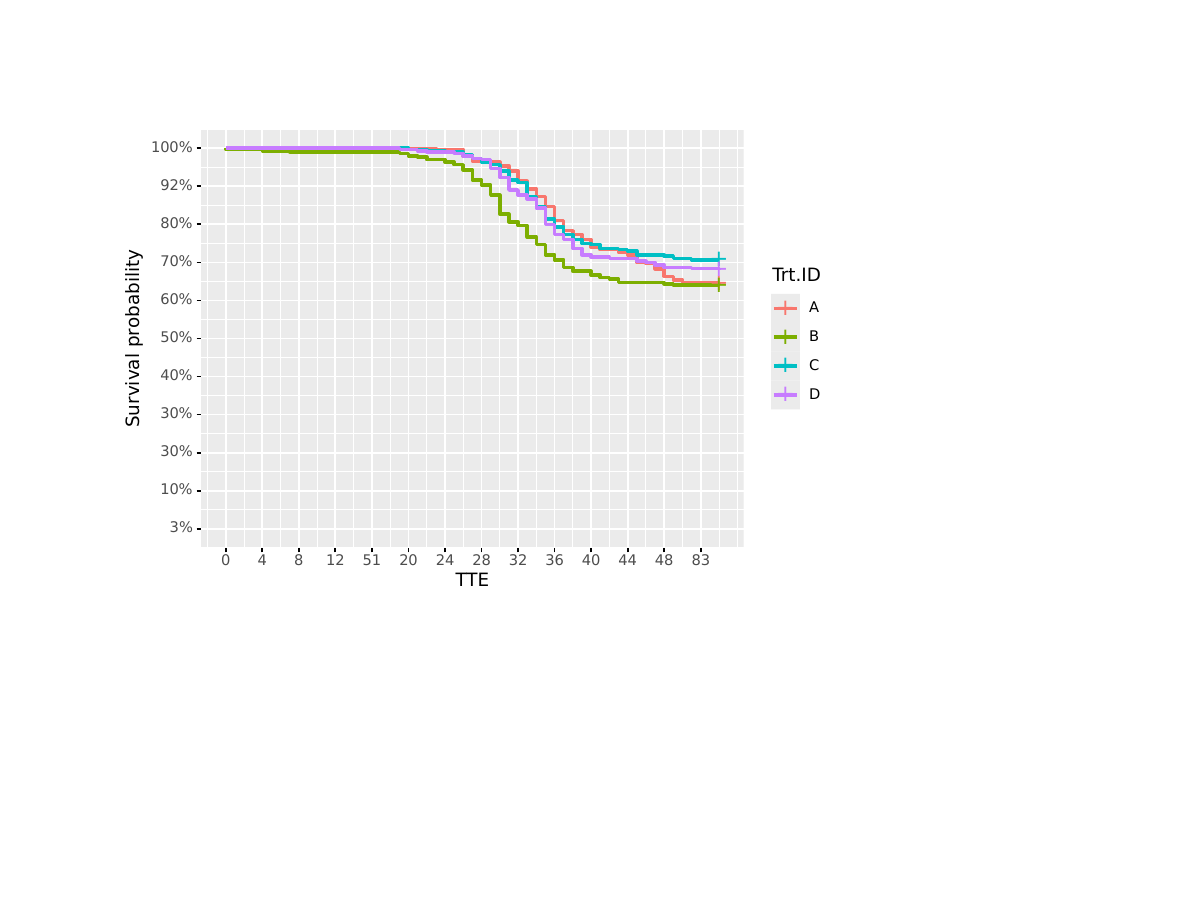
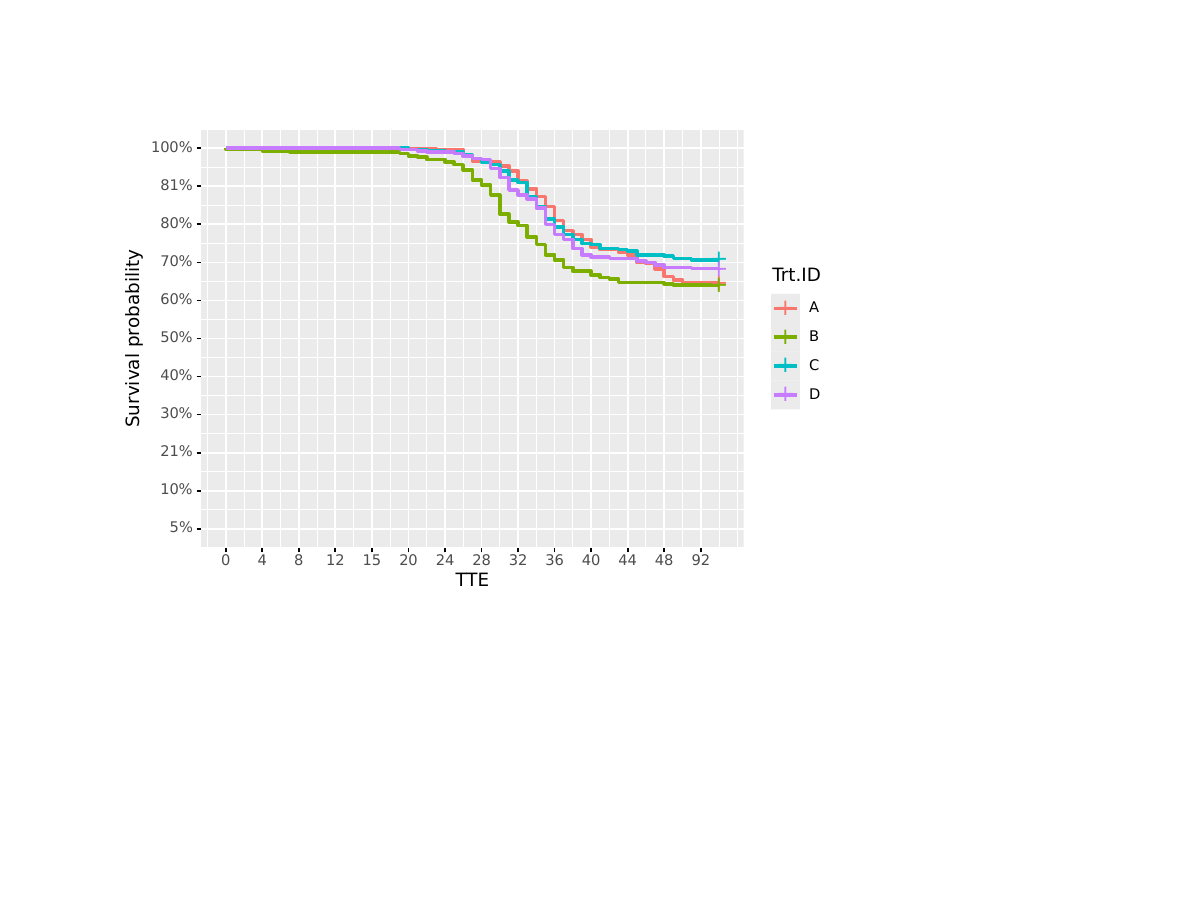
92%: 92% -> 81%
30% at (177, 452): 30% -> 21%
3%: 3% -> 5%
51: 51 -> 15
83: 83 -> 92
